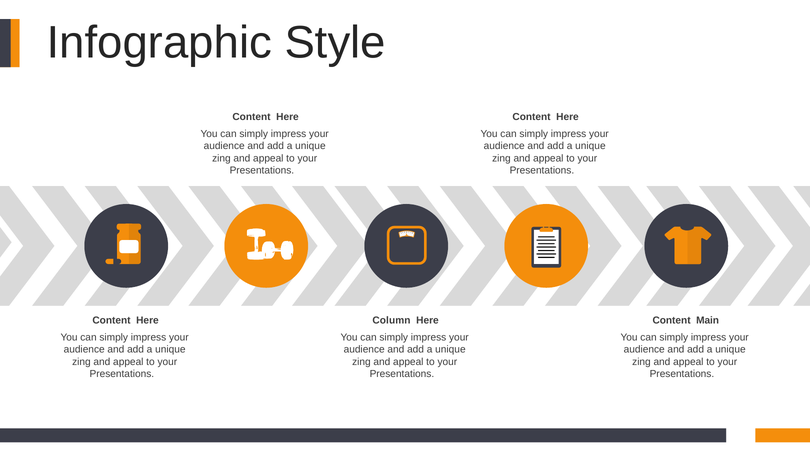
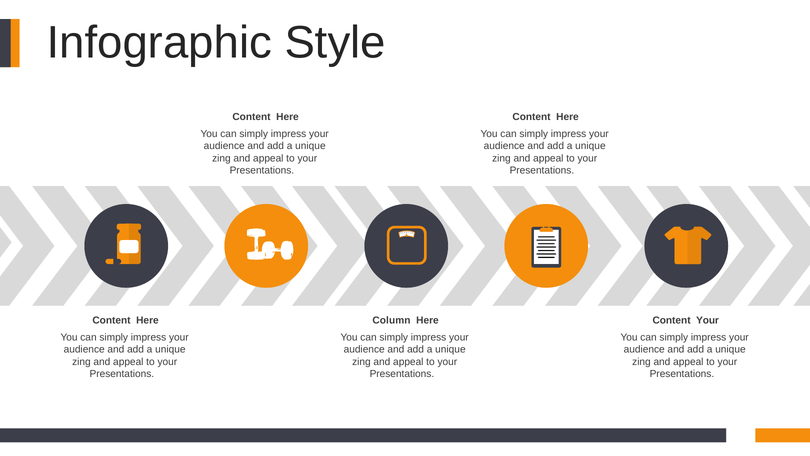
Content Main: Main -> Your
